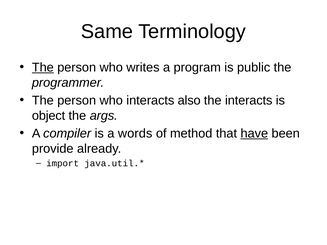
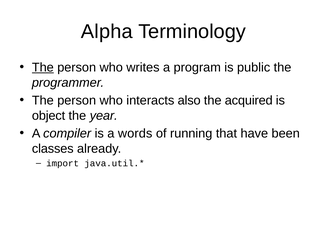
Same: Same -> Alpha
the interacts: interacts -> acquired
args: args -> year
method: method -> running
have underline: present -> none
provide: provide -> classes
